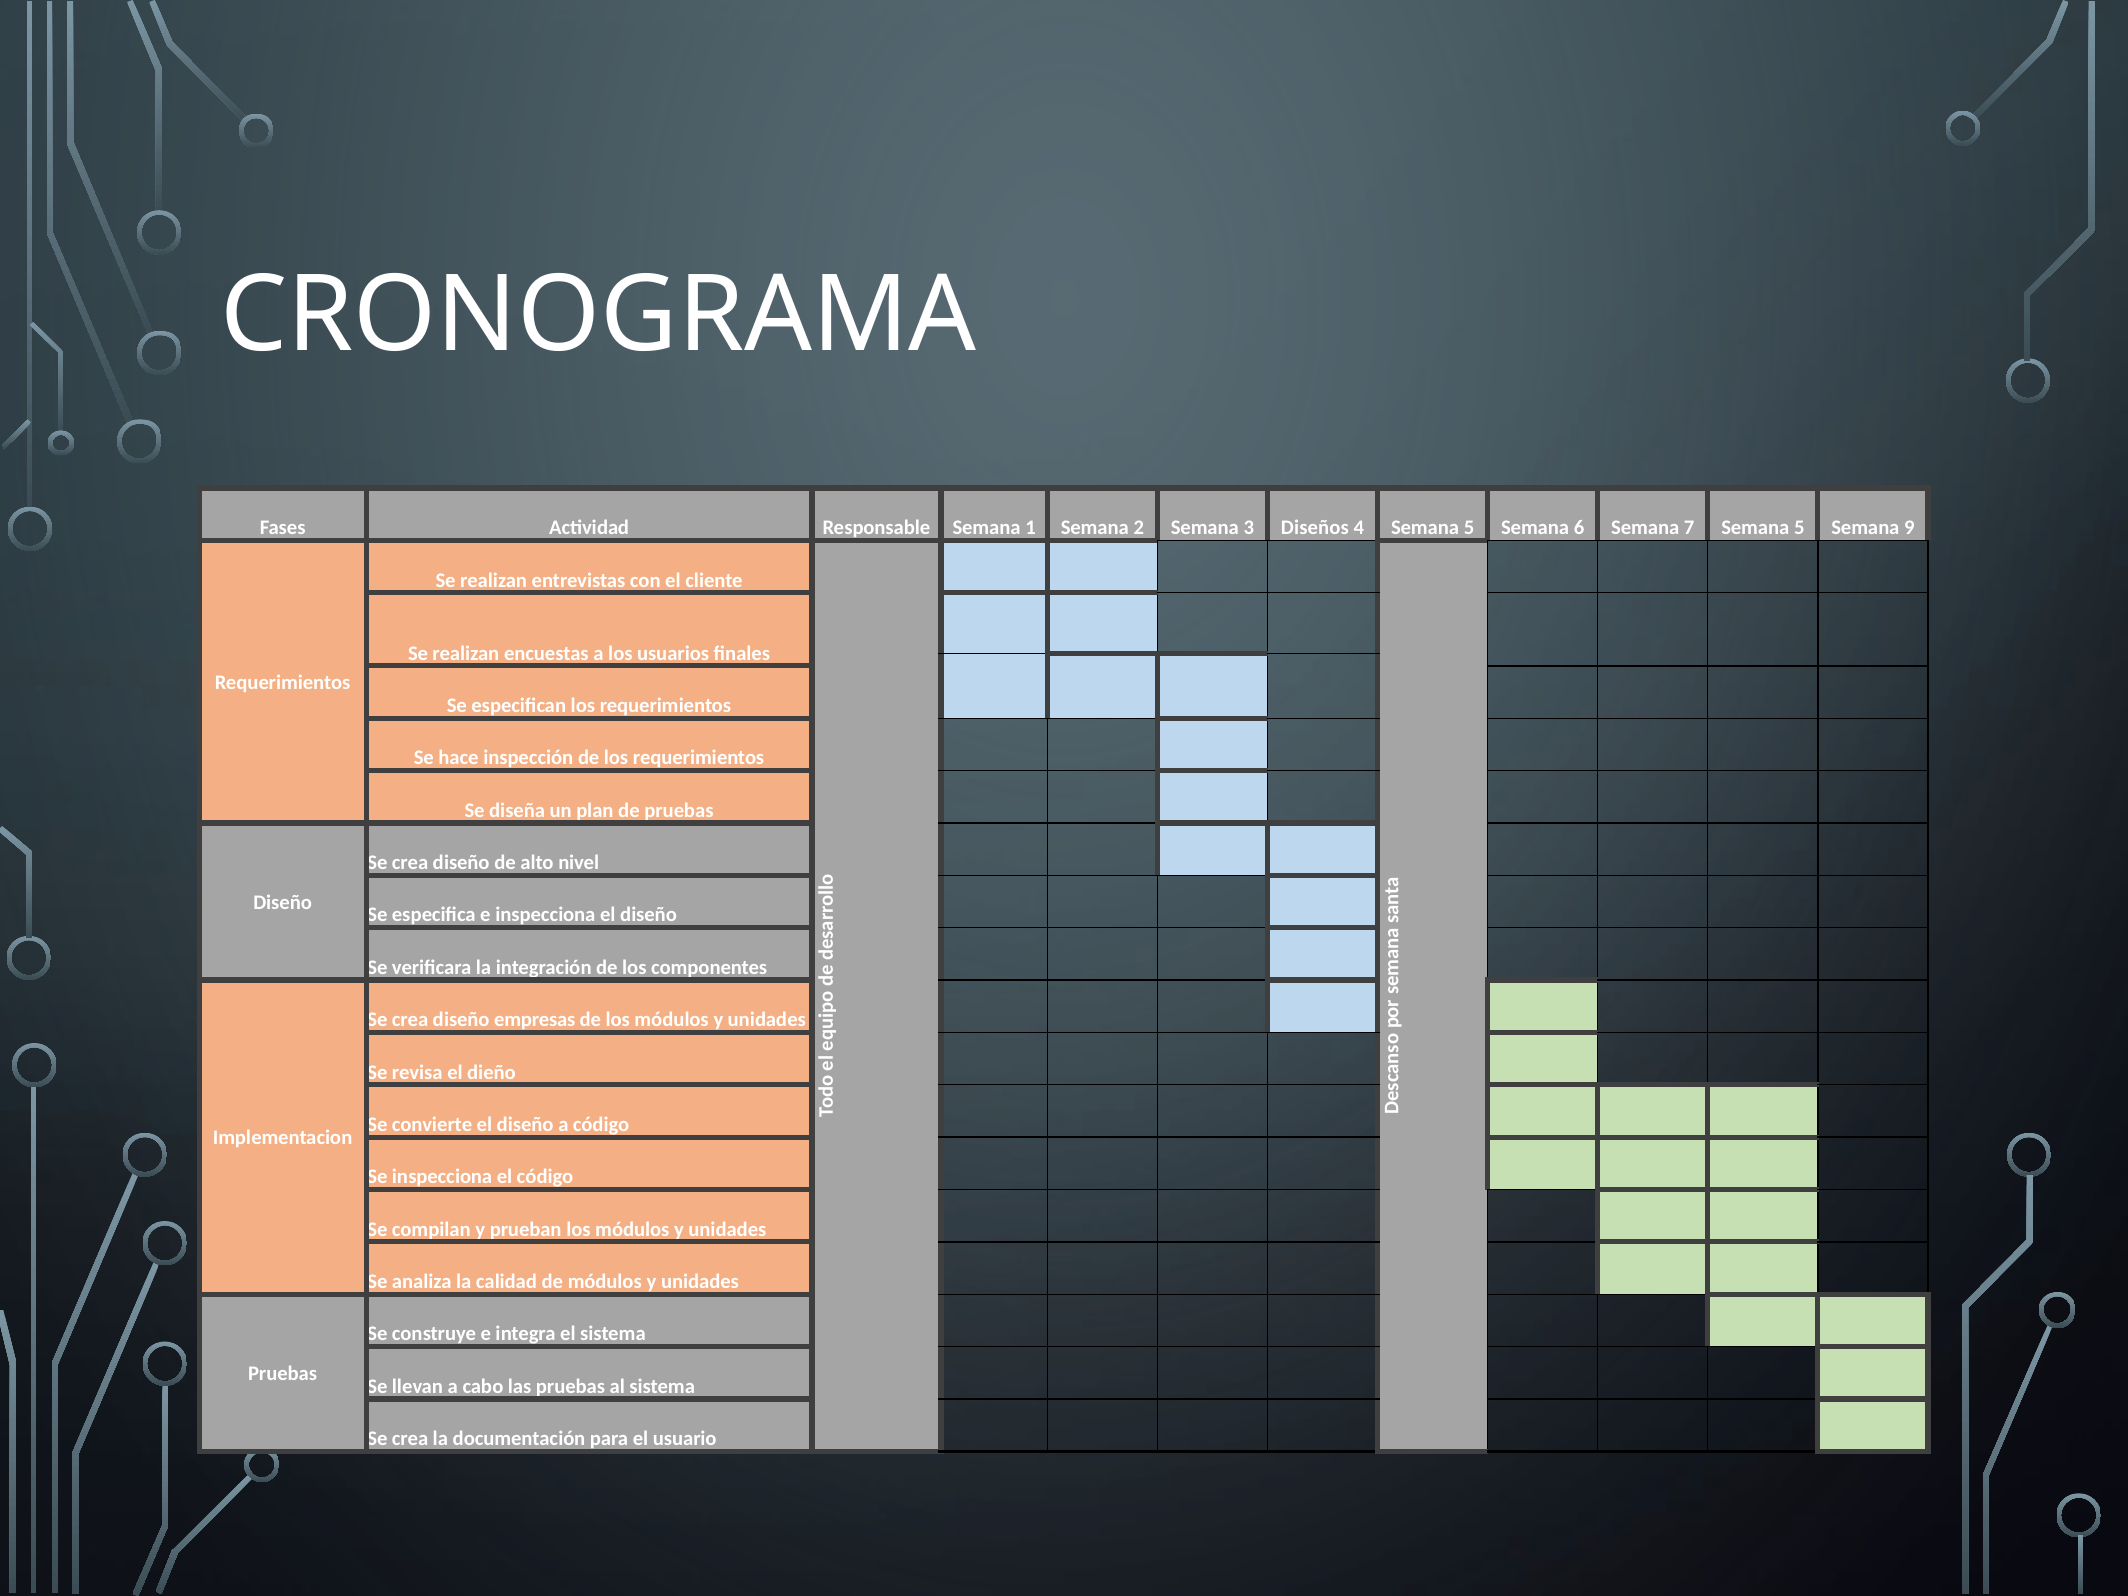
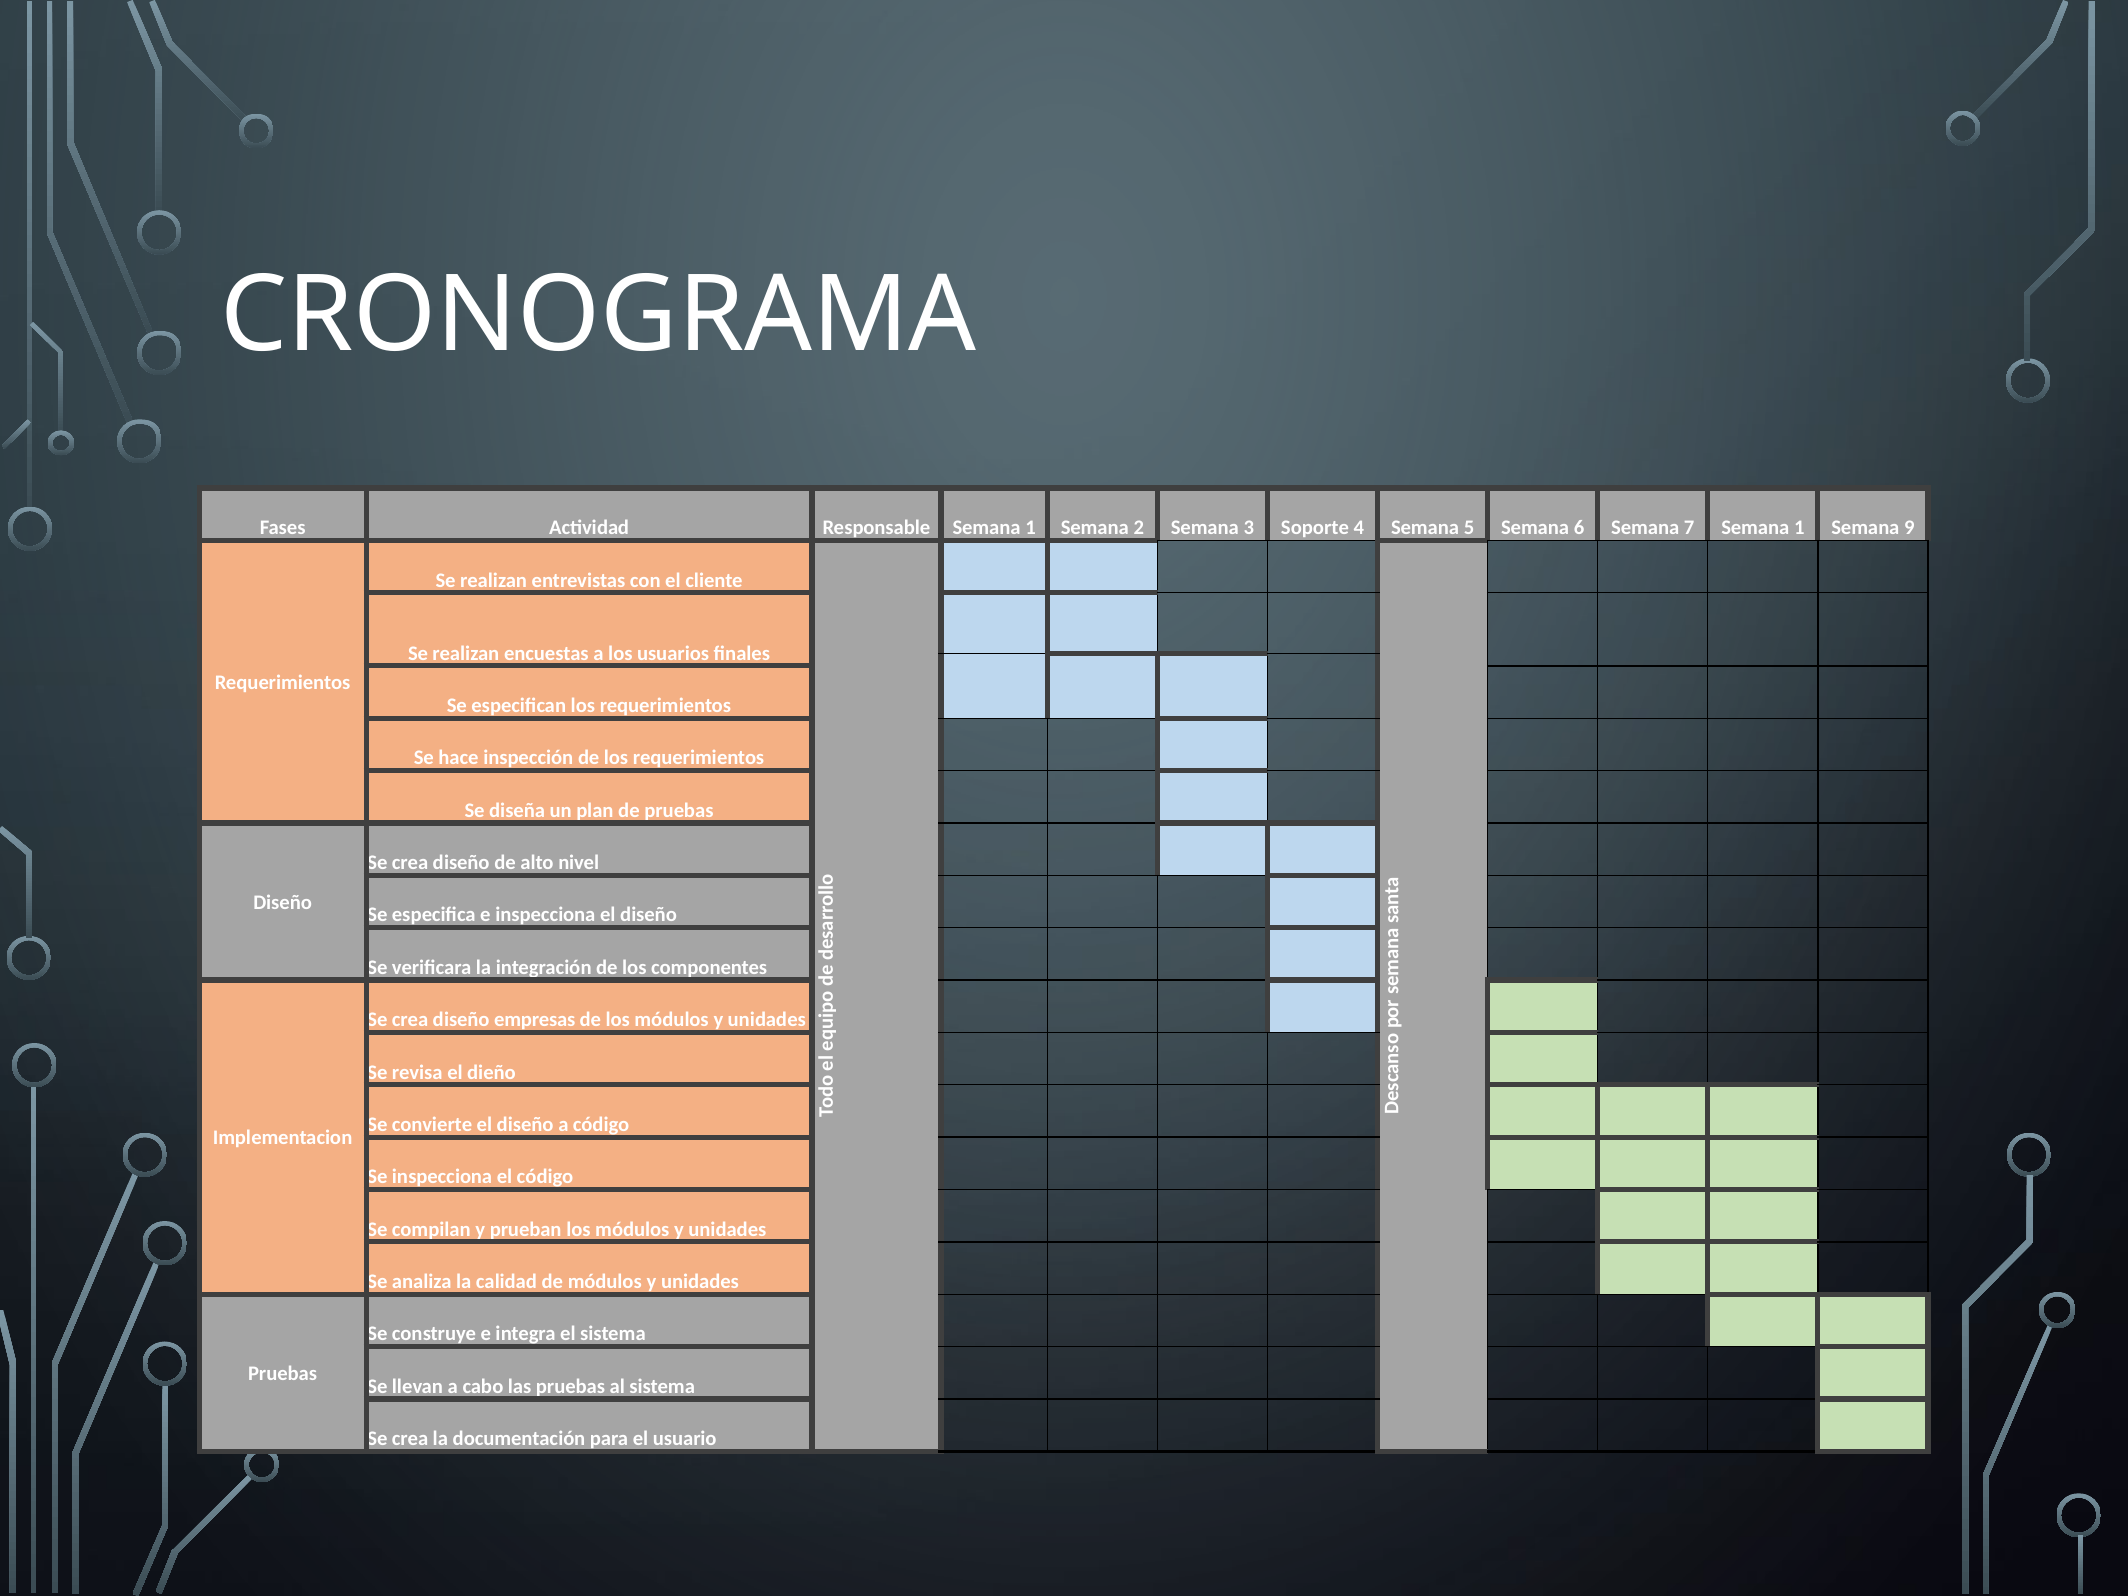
Diseños: Diseños -> Soporte
7 Semana 5: 5 -> 1
